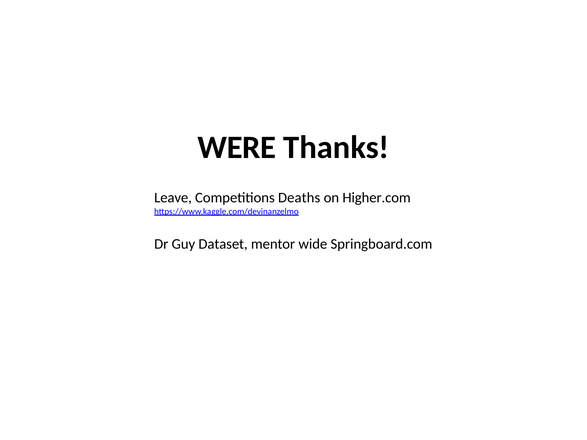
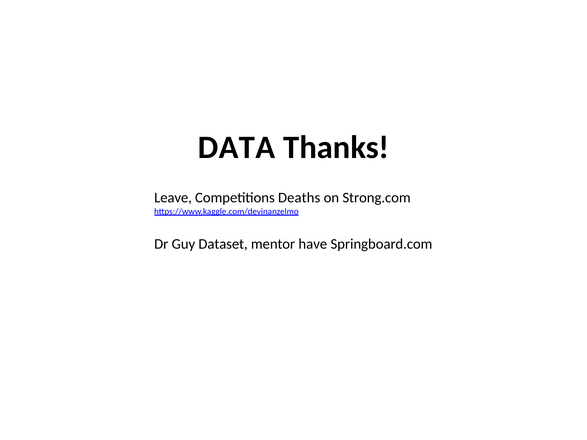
WERE: WERE -> DATA
Higher.com: Higher.com -> Strong.com
wide: wide -> have
